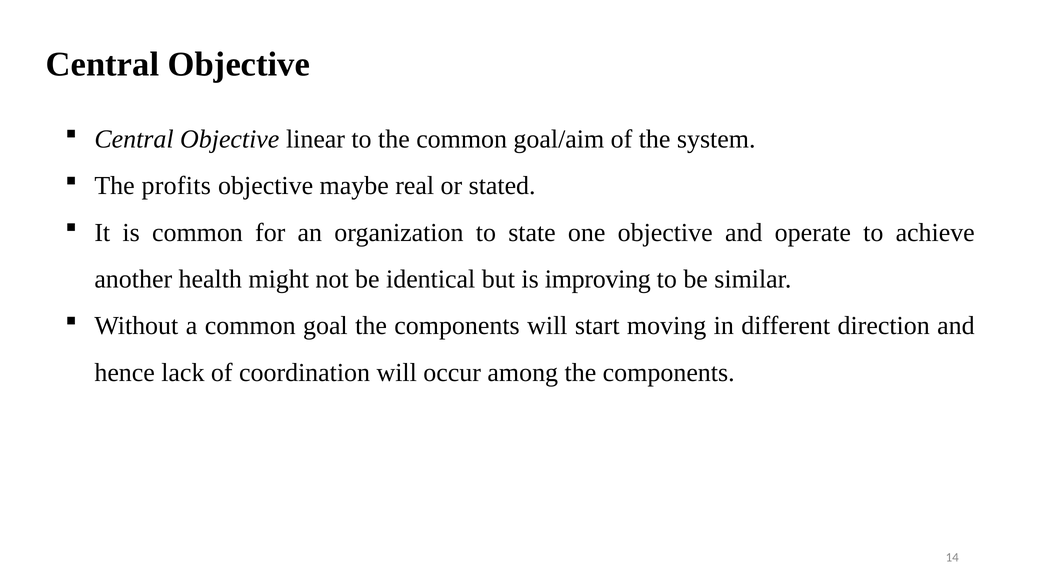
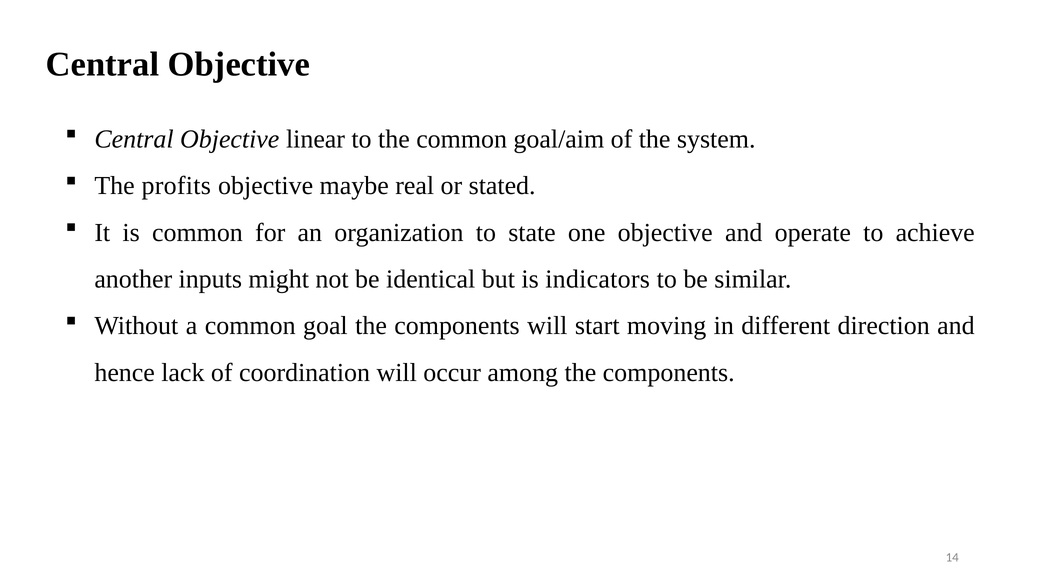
health: health -> inputs
improving: improving -> indicators
